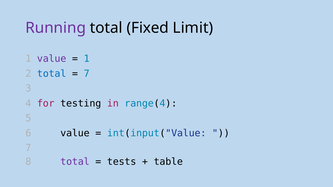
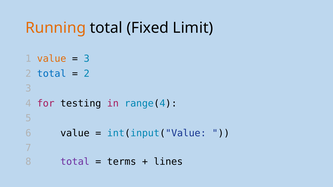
Running colour: purple -> orange
value at (52, 59) colour: purple -> orange
1 at (87, 59): 1 -> 3
7 at (87, 74): 7 -> 2
tests: tests -> terms
table: table -> lines
